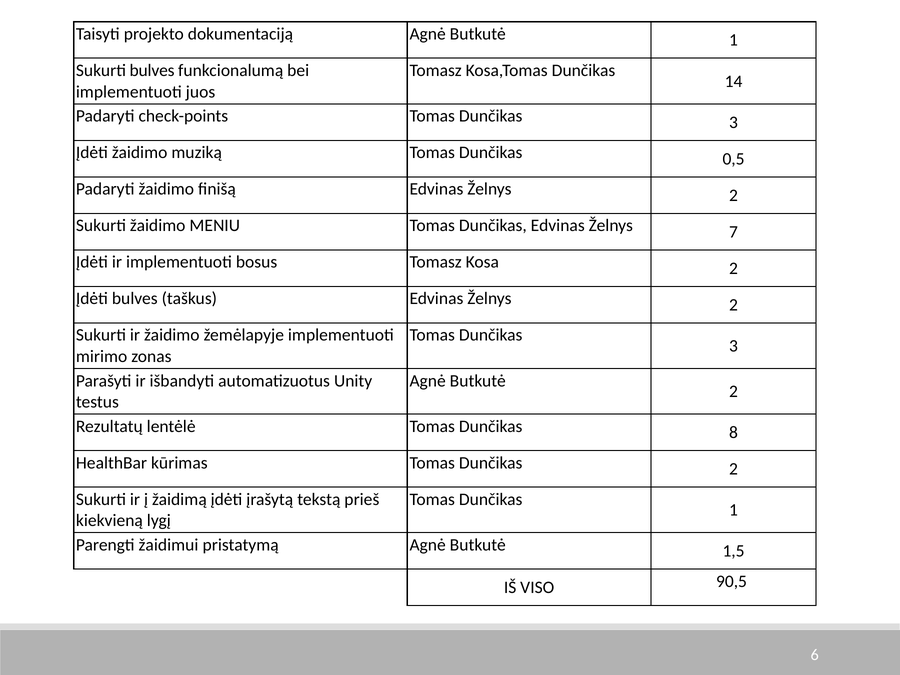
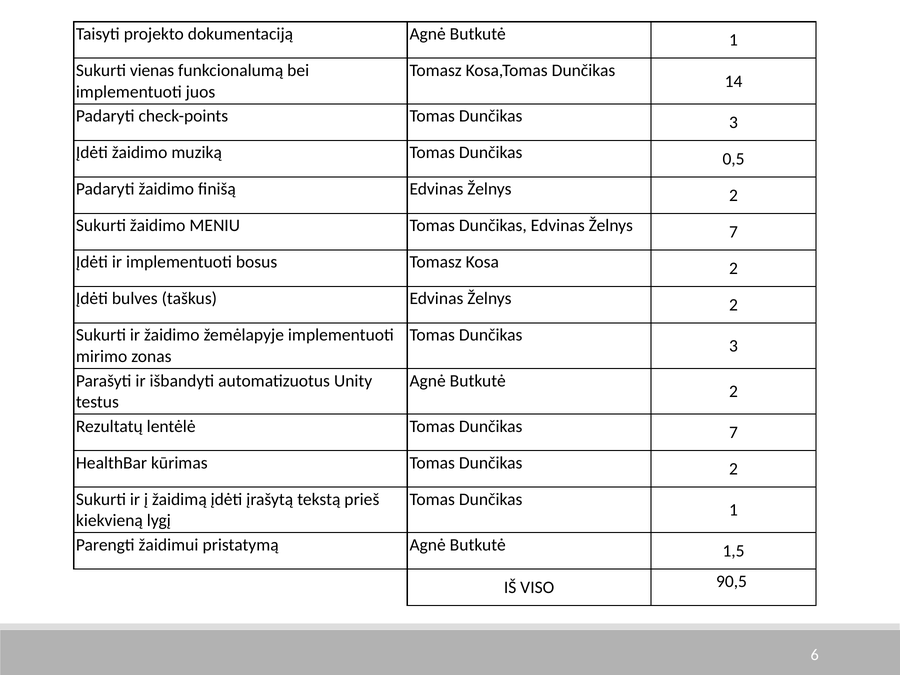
Sukurti bulves: bulves -> vienas
Dunčikas 8: 8 -> 7
